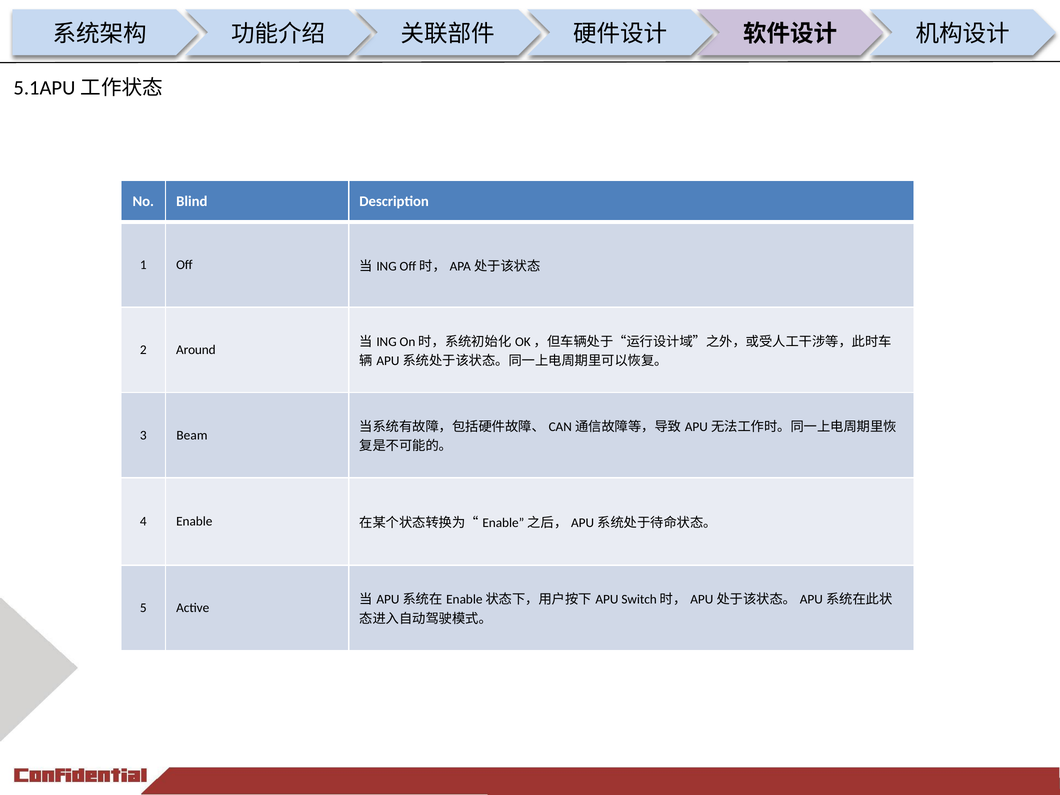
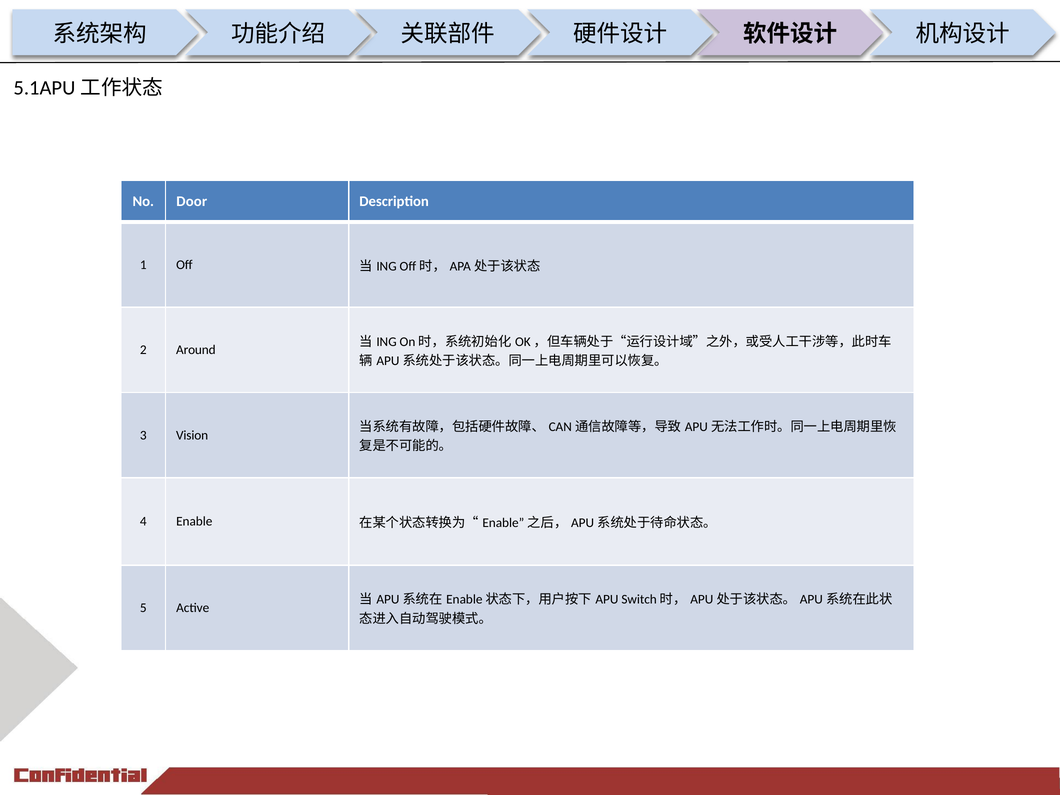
Blind: Blind -> Door
Beam: Beam -> Vision
